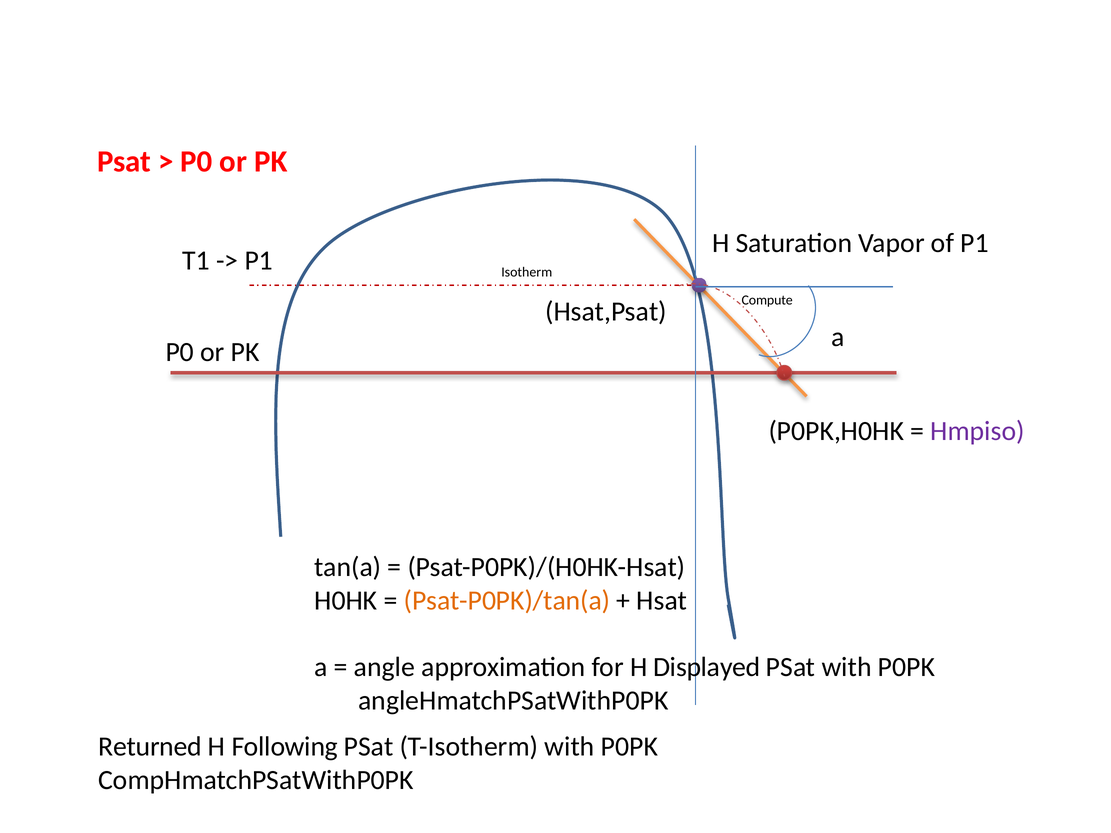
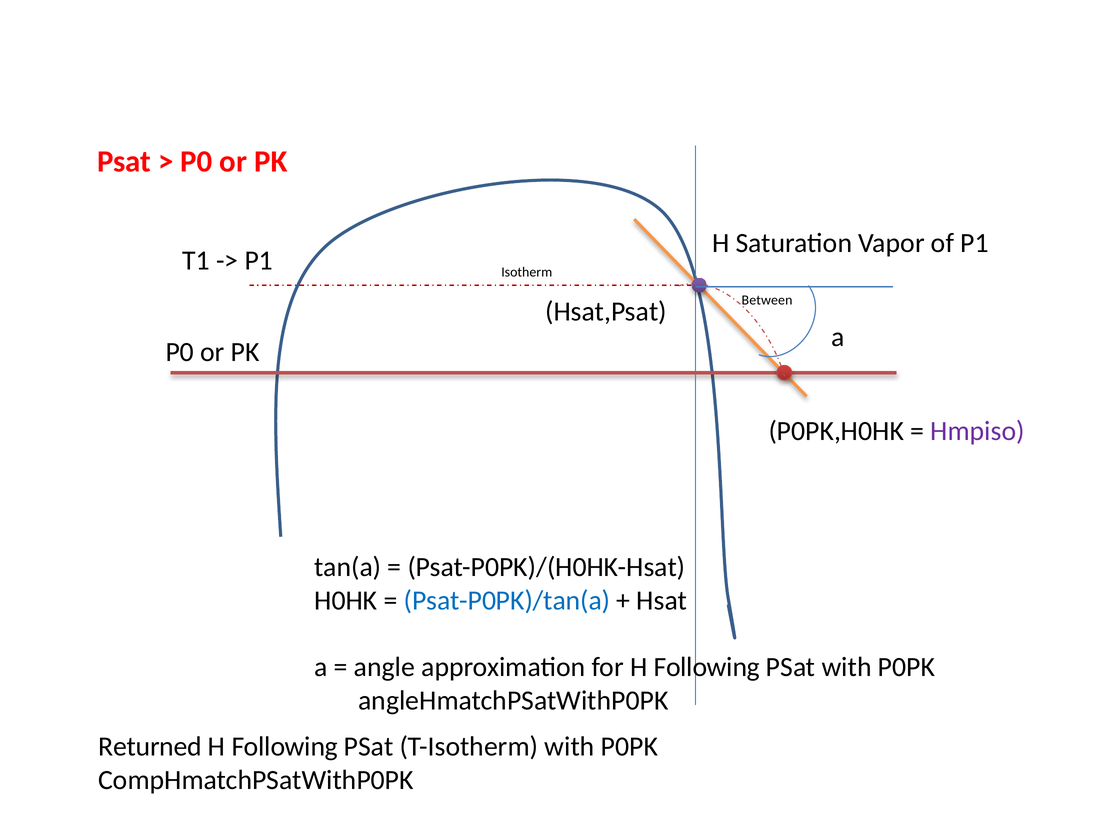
Compute: Compute -> Between
Psat-P0PK)/tan(a colour: orange -> blue
for H Displayed: Displayed -> Following
